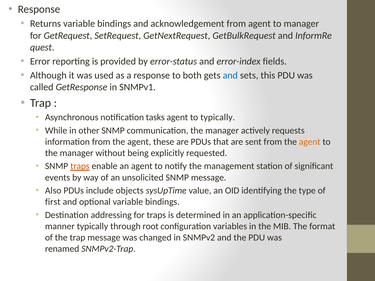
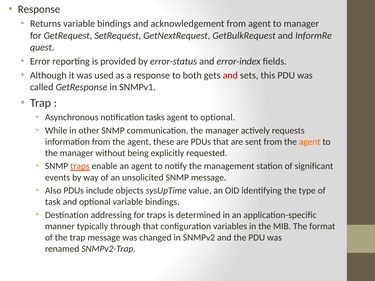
and at (230, 75) colour: blue -> red
to typically: typically -> optional
first: first -> task
through root: root -> that
